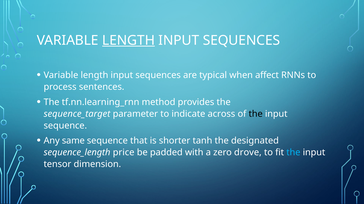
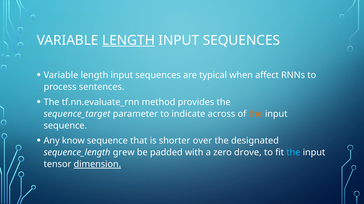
tf.nn.learning_rnn: tf.nn.learning_rnn -> tf.nn.evaluate_rnn
the at (256, 114) colour: black -> orange
same: same -> know
tanh: tanh -> over
price: price -> grew
dimension underline: none -> present
